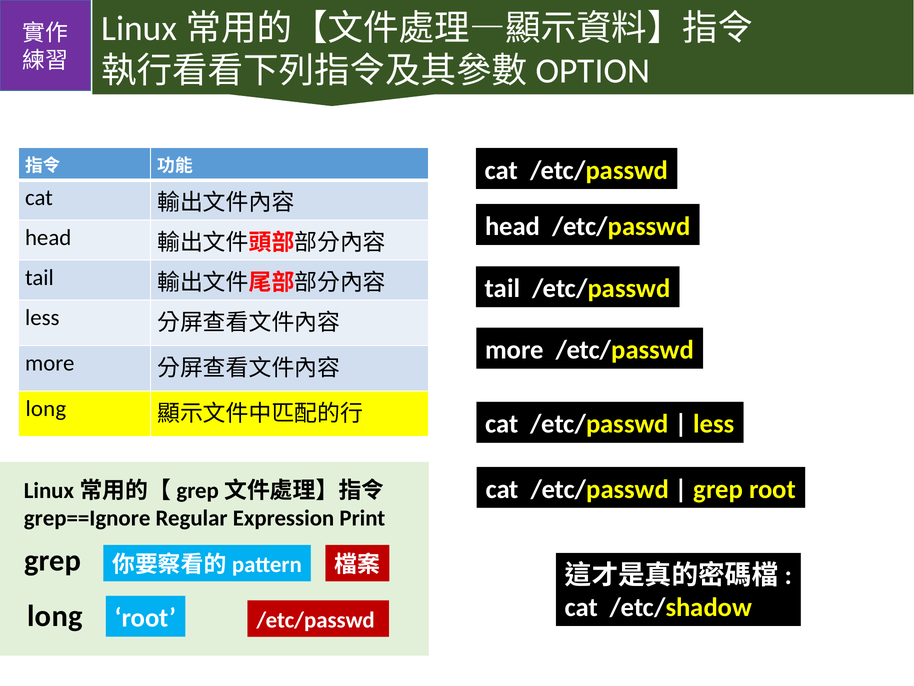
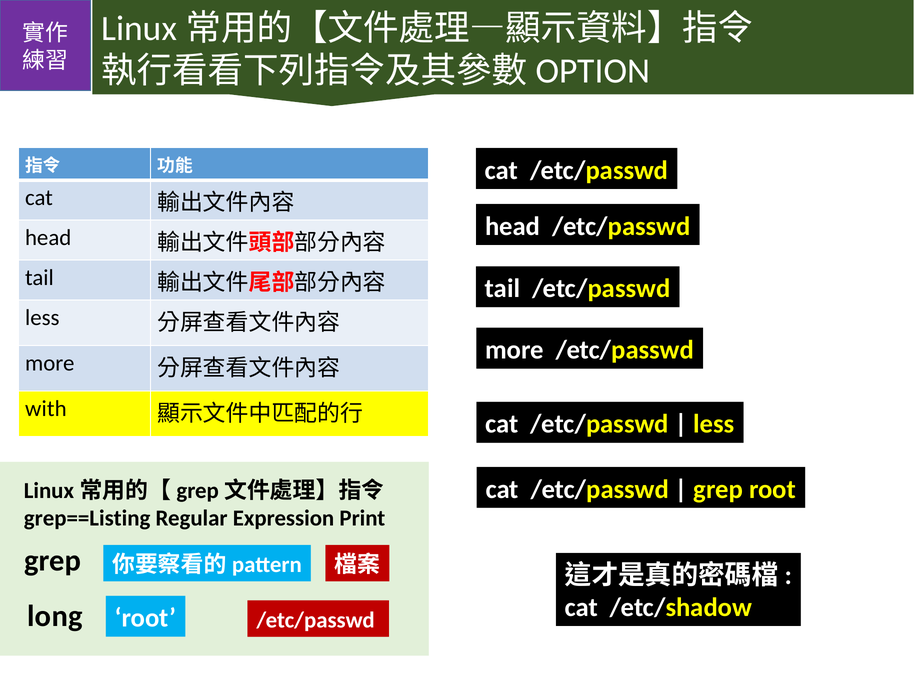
long at (46, 408): long -> with
grep==Ignore: grep==Ignore -> grep==Listing
